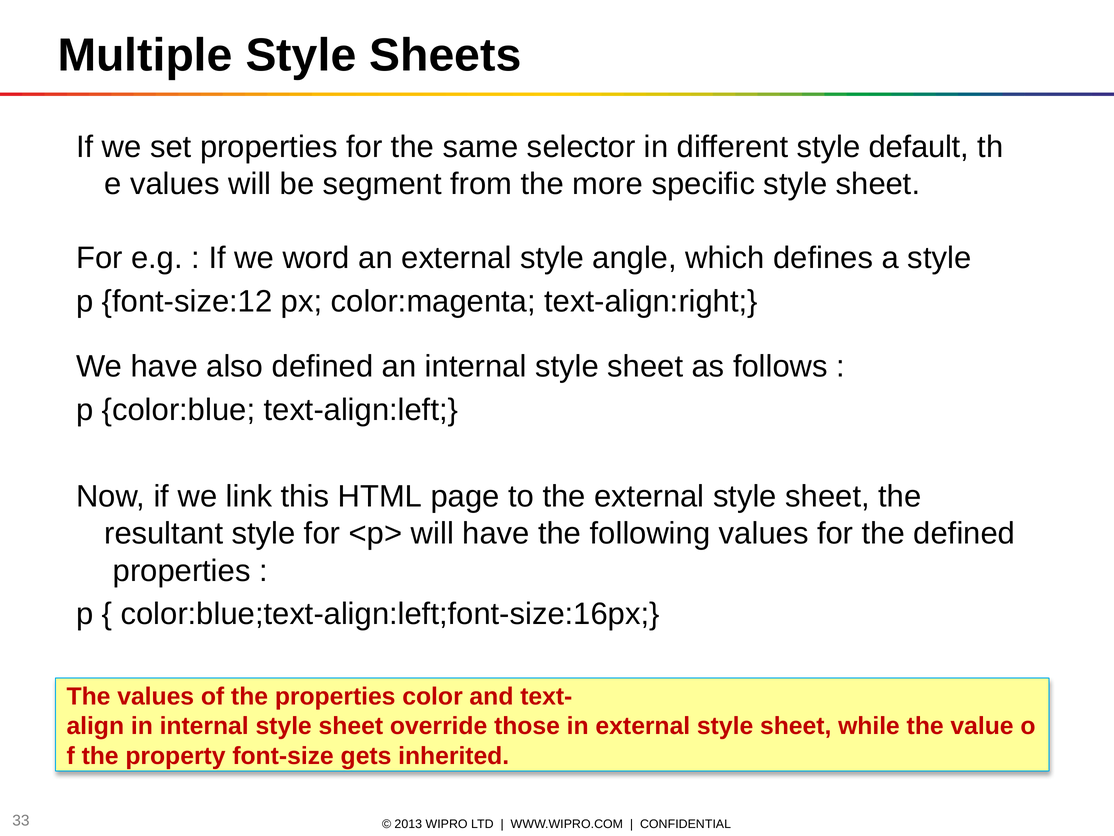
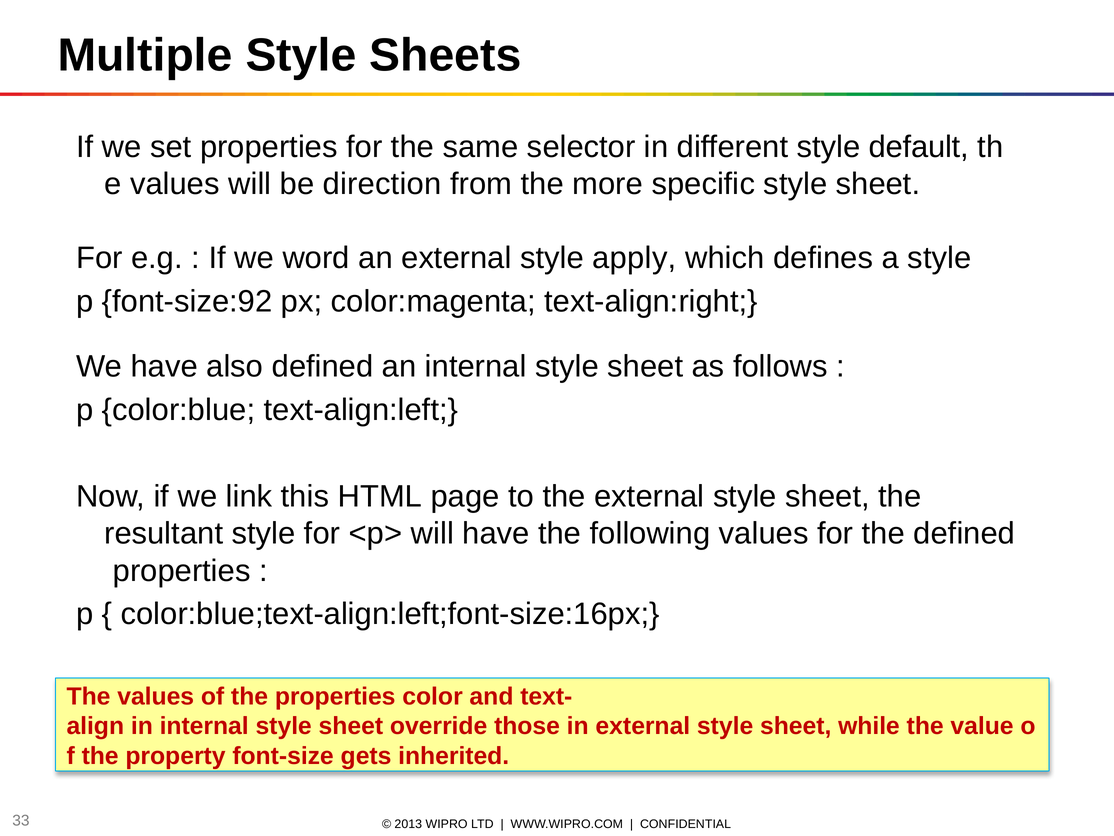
segment: segment -> direction
angle: angle -> apply
font-size:12: font-size:12 -> font-size:92
